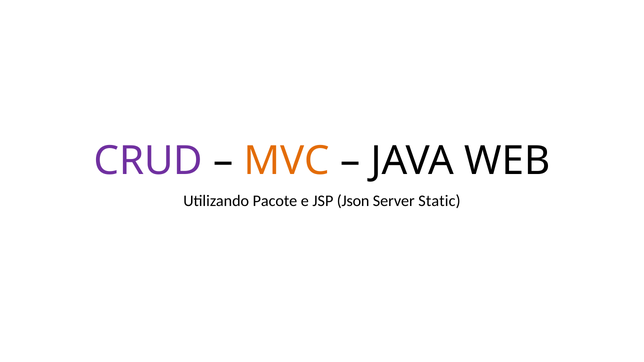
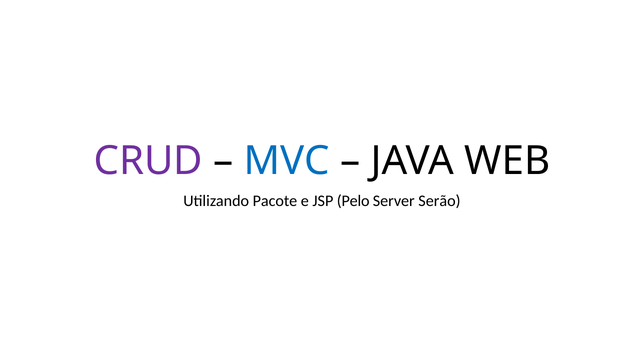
MVC colour: orange -> blue
Json: Json -> Pelo
Static: Static -> Serão
